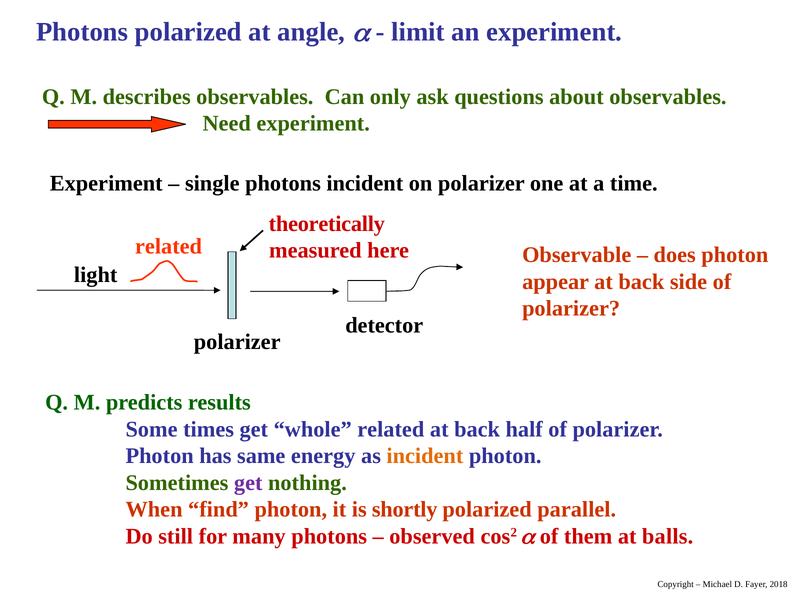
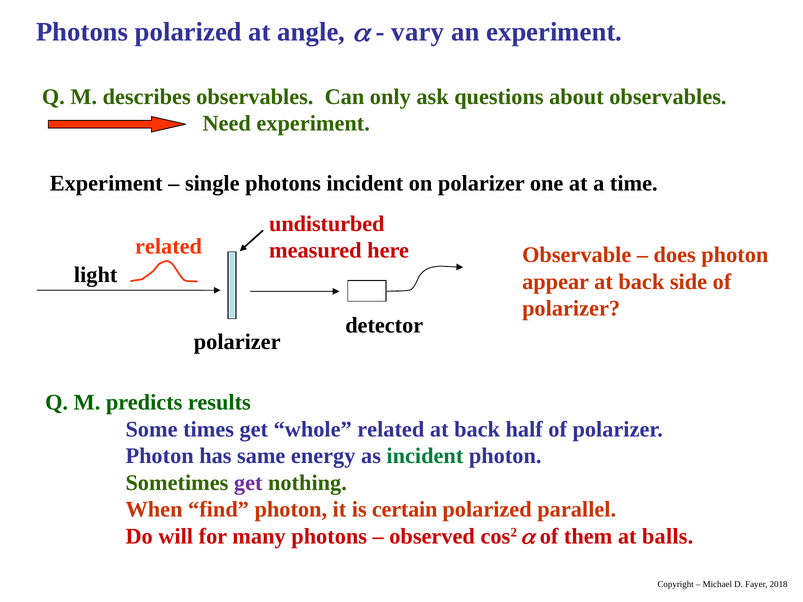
limit: limit -> vary
theoretically: theoretically -> undisturbed
incident at (425, 456) colour: orange -> green
shortly: shortly -> certain
still: still -> will
